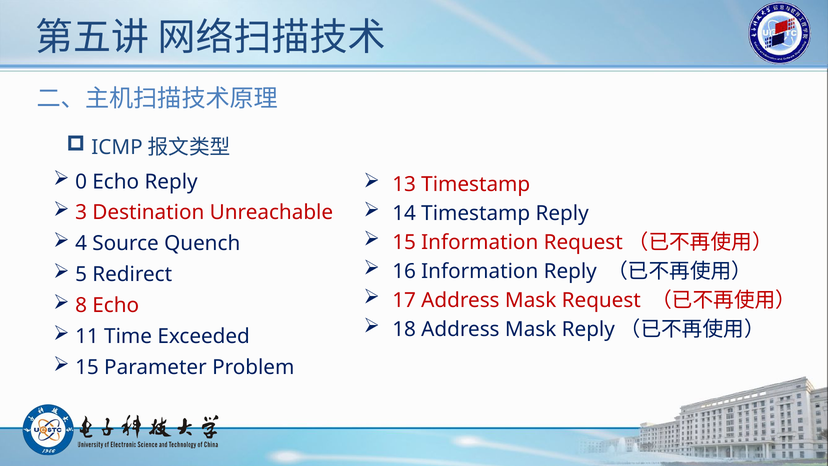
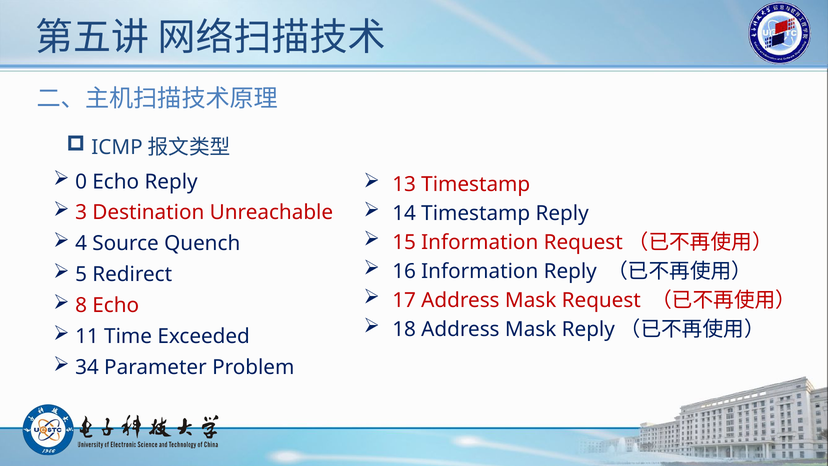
15 at (87, 367): 15 -> 34
